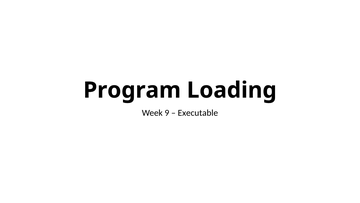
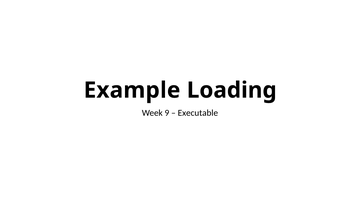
Program: Program -> Example
